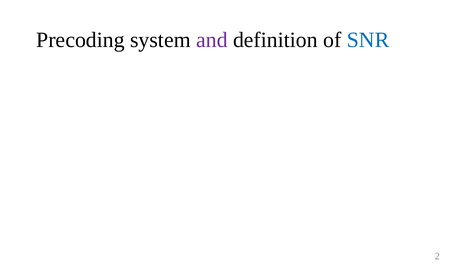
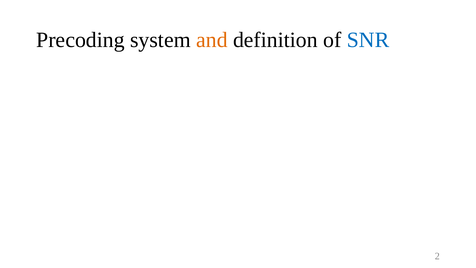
and colour: purple -> orange
